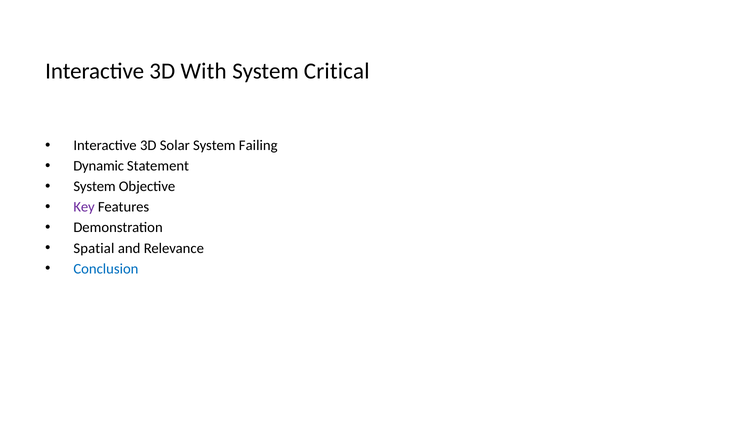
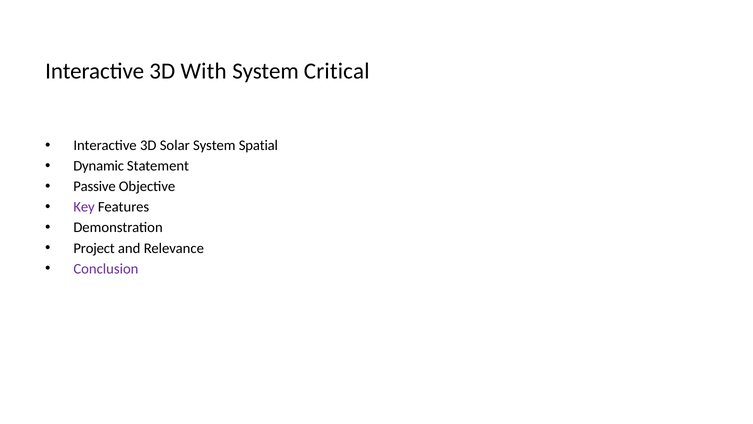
Failing: Failing -> Spatial
System at (95, 186): System -> Passive
Spatial: Spatial -> Project
Conclusion colour: blue -> purple
